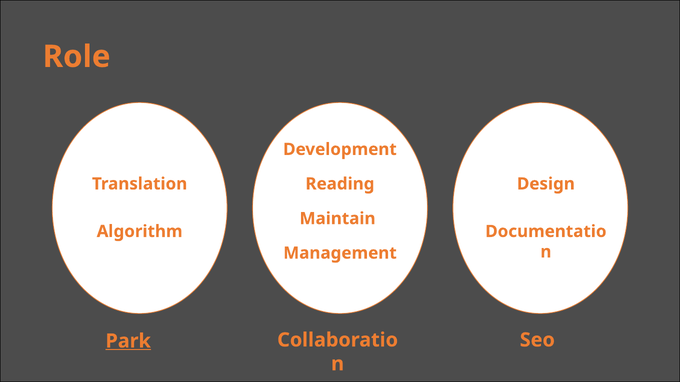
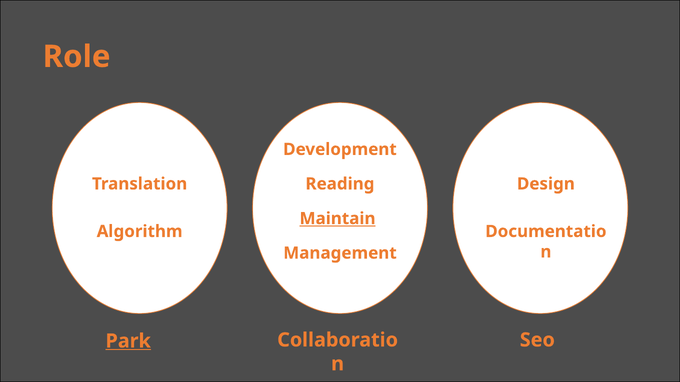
Maintain underline: none -> present
